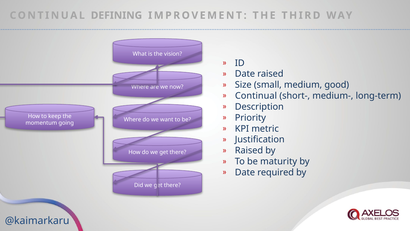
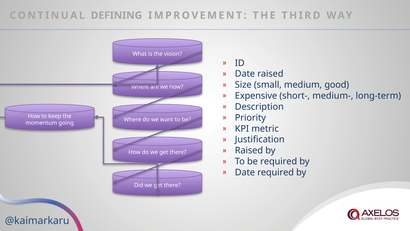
Continual at (256, 96): Continual -> Expensive
be maturity: maturity -> required
